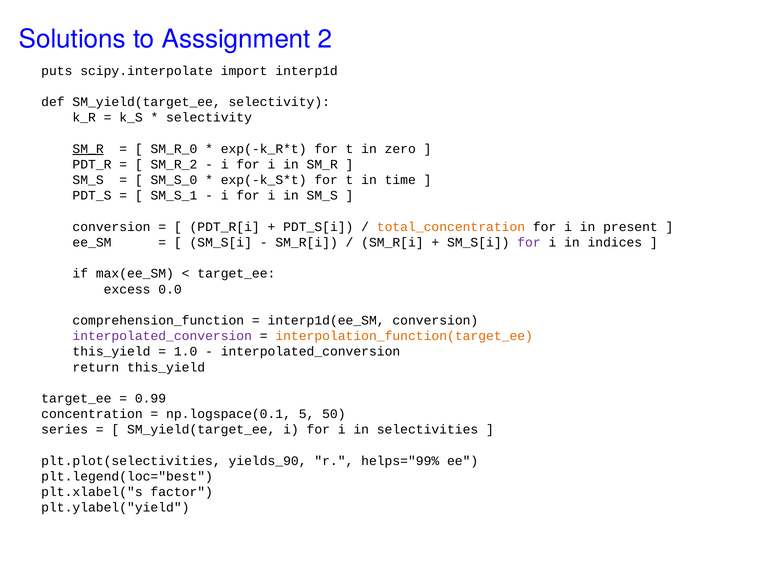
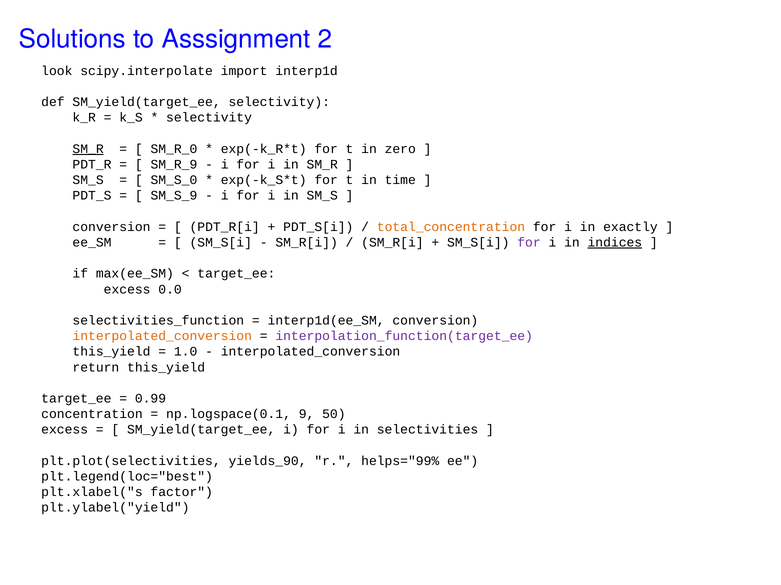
puts: puts -> look
SM_R_2: SM_R_2 -> SM_R_9
SM_S_1: SM_S_1 -> SM_S_9
present: present -> exactly
indices underline: none -> present
comprehension_function: comprehension_function -> selectivities_function
interpolated_conversion at (162, 337) colour: purple -> orange
interpolation_function(target_ee colour: orange -> purple
5: 5 -> 9
series at (65, 430): series -> excess
